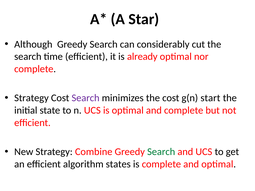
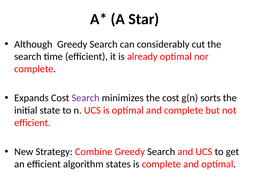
Strategy at (31, 98): Strategy -> Expands
start: start -> sorts
Search at (161, 152) colour: green -> black
